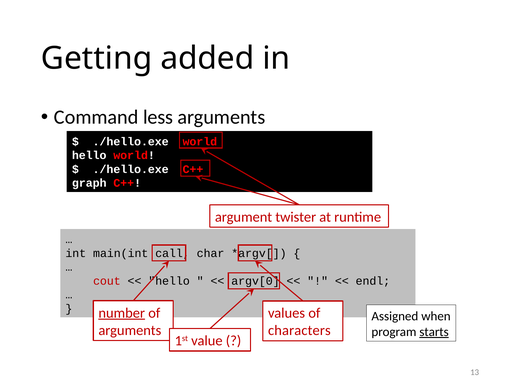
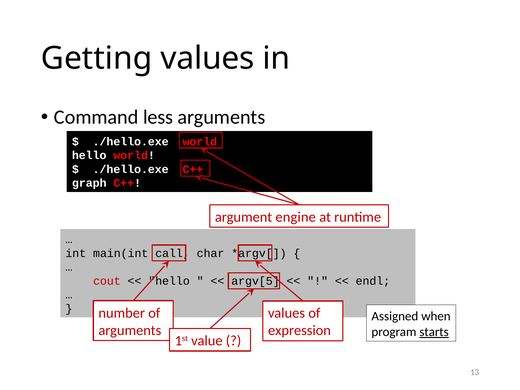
Getting added: added -> values
twister: twister -> engine
argv[0: argv[0 -> argv[5
number underline: present -> none
characters: characters -> expression
